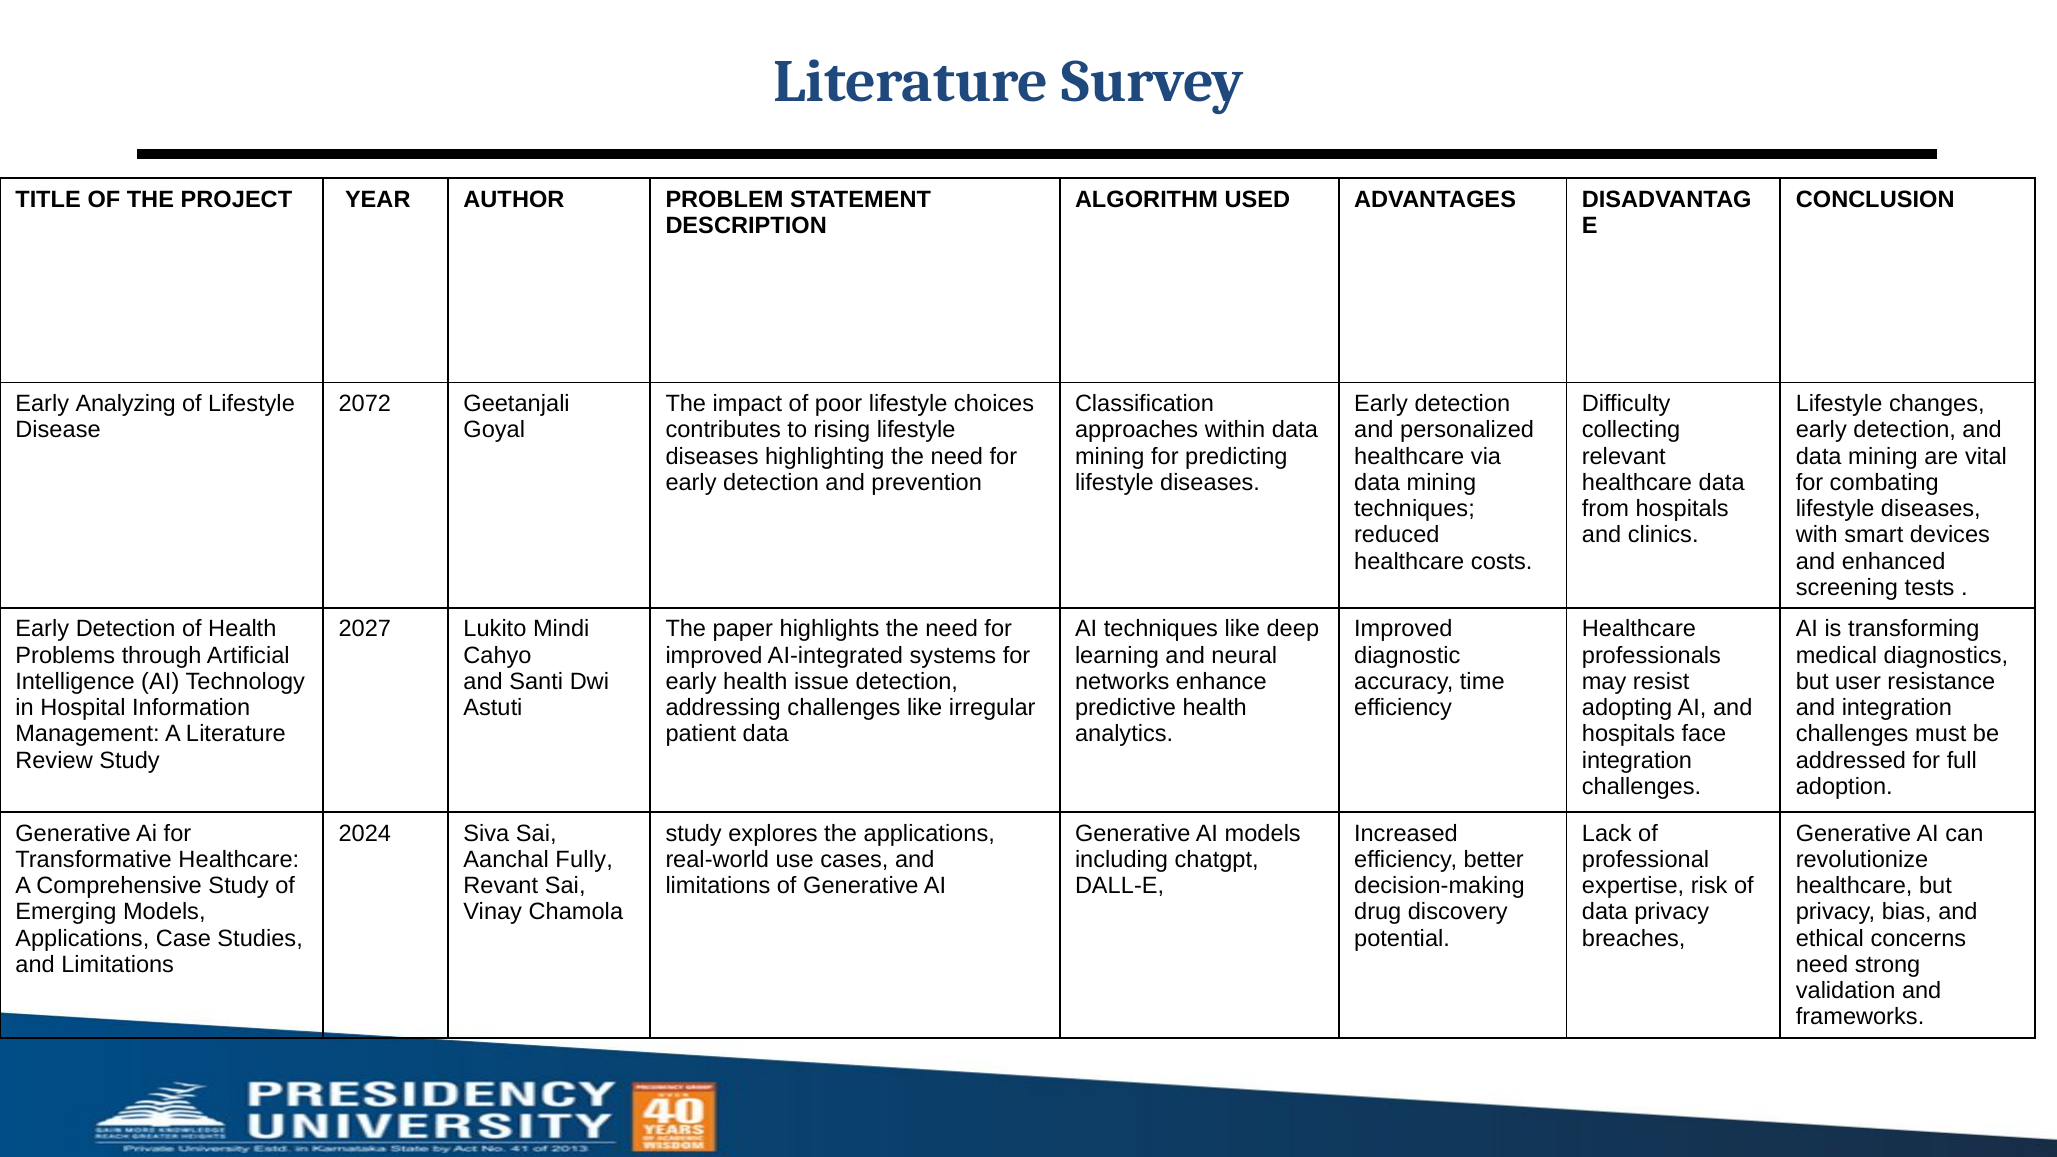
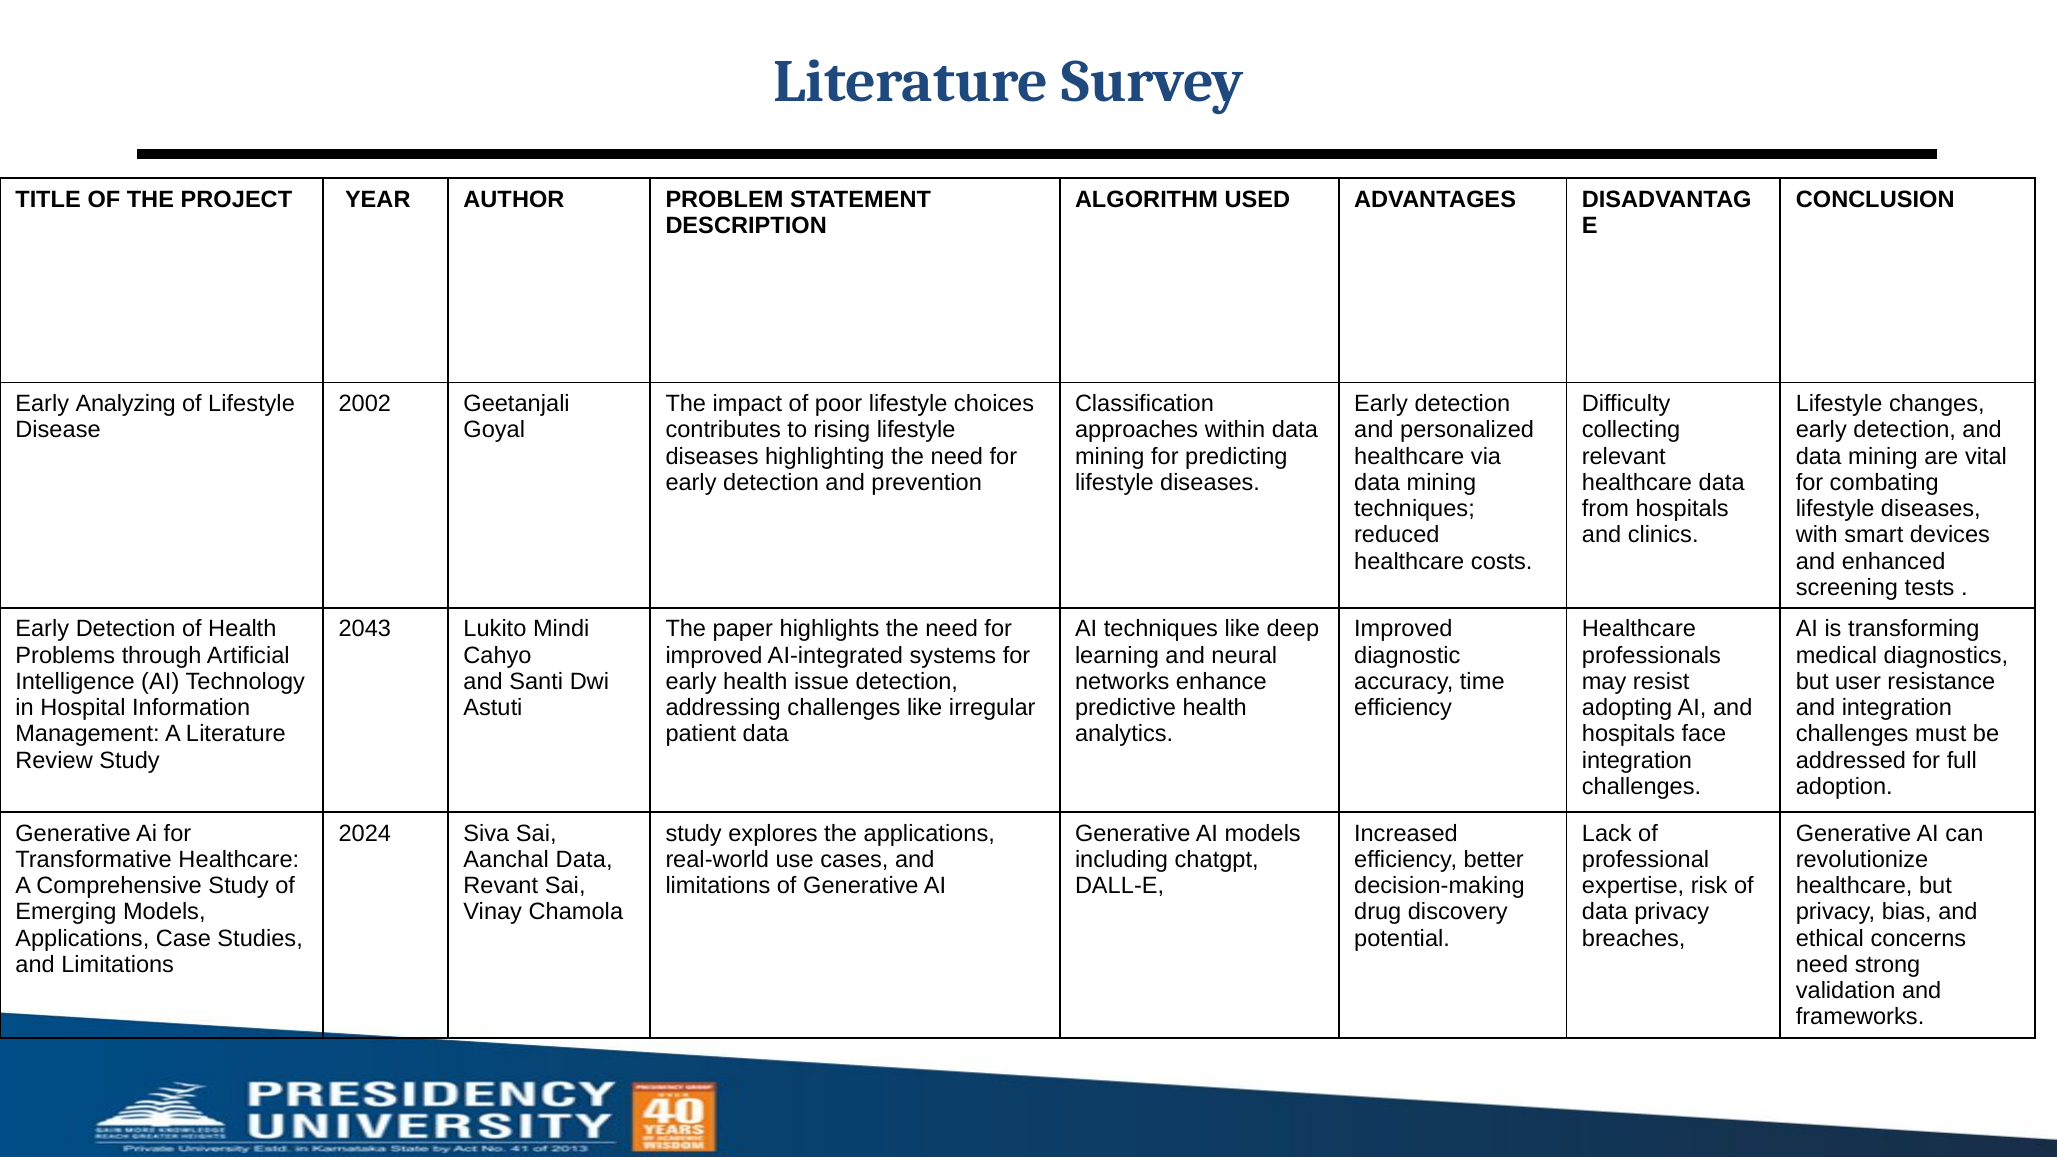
2072: 2072 -> 2002
2027: 2027 -> 2043
Aanchal Fully: Fully -> Data
